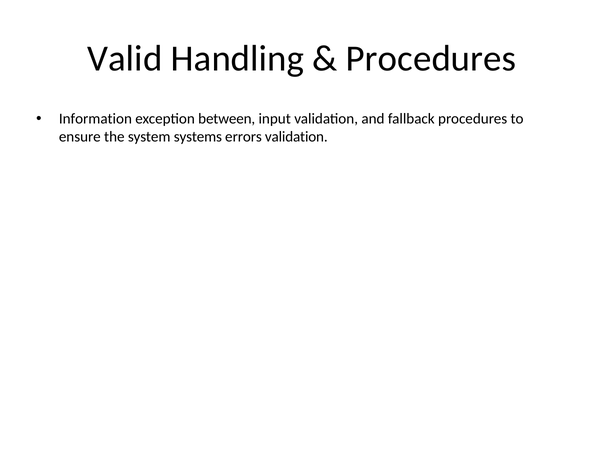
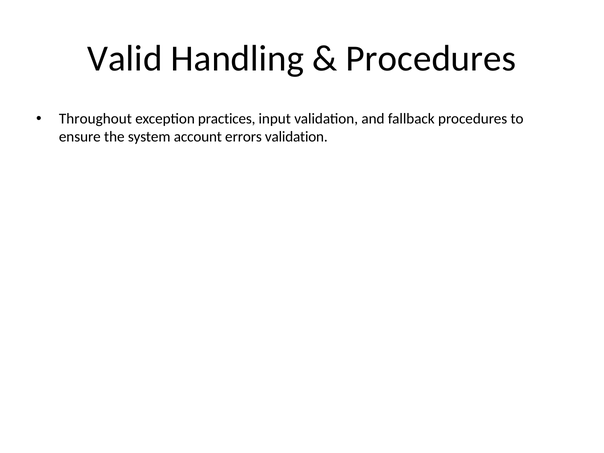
Information: Information -> Throughout
between: between -> practices
systems: systems -> account
